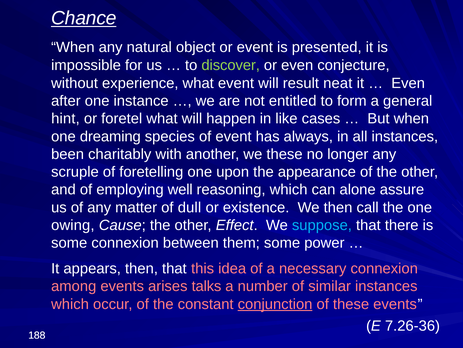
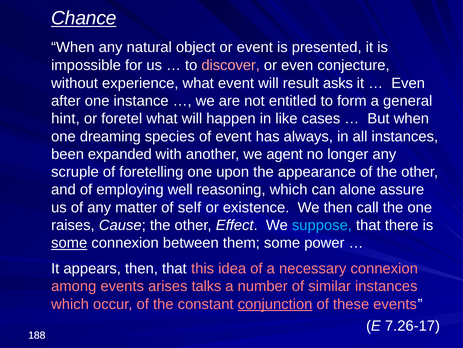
discover colour: light green -> pink
neat: neat -> asks
charitably: charitably -> expanded
we these: these -> agent
dull: dull -> self
owing: owing -> raises
some at (69, 243) underline: none -> present
7.26-36: 7.26-36 -> 7.26-17
